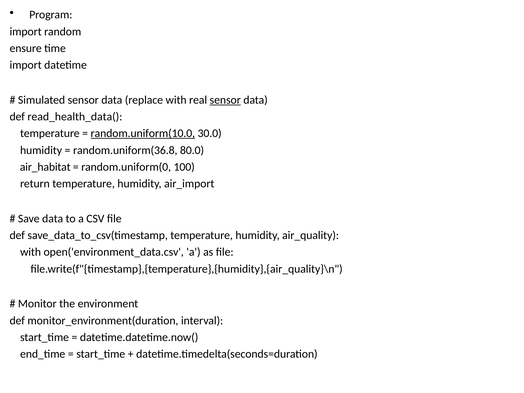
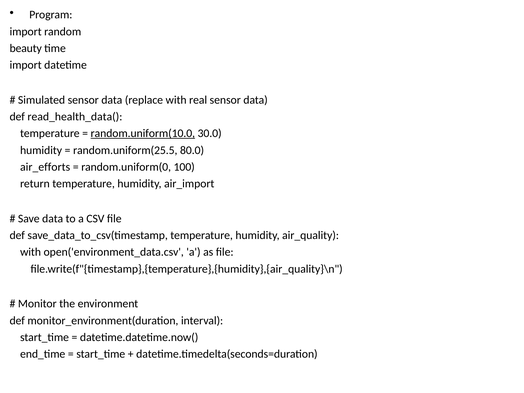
ensure: ensure -> beauty
sensor at (225, 100) underline: present -> none
random.uniform(36.8: random.uniform(36.8 -> random.uniform(25.5
air_habitat: air_habitat -> air_efforts
